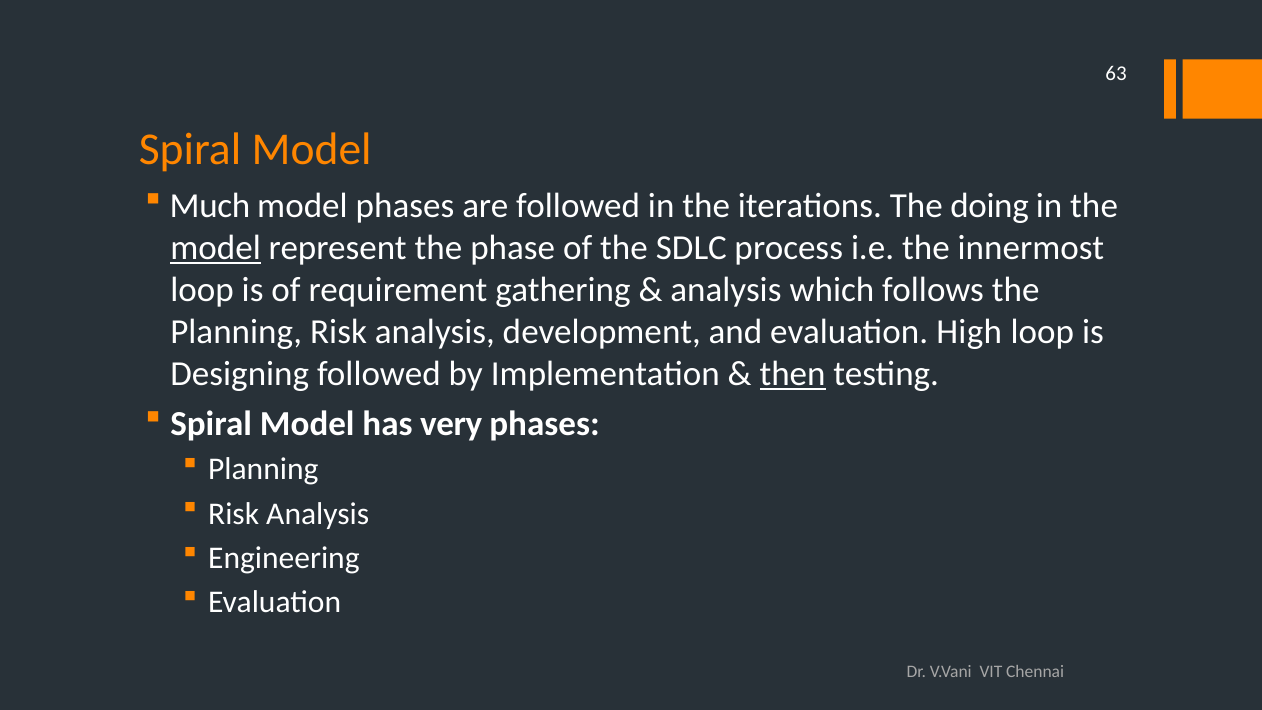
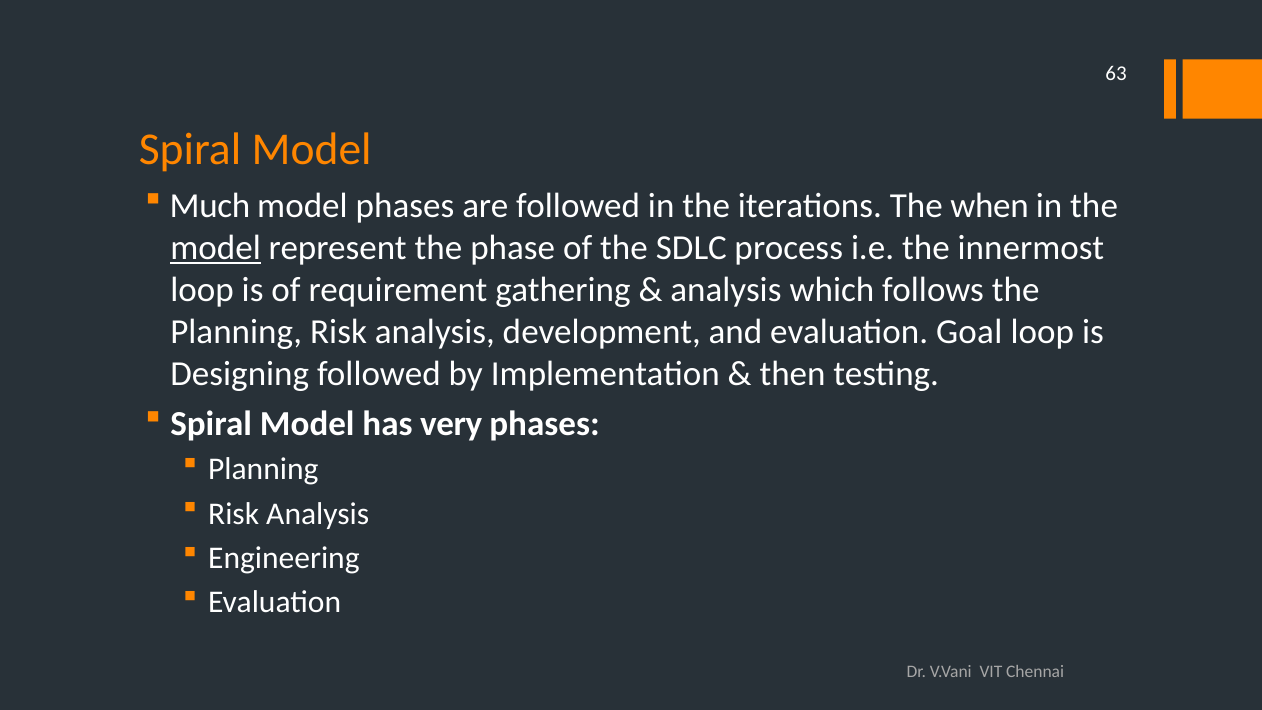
doing: doing -> when
High: High -> Goal
then underline: present -> none
